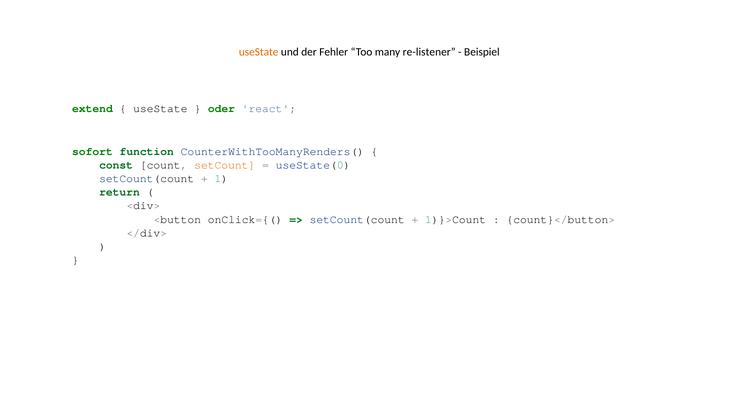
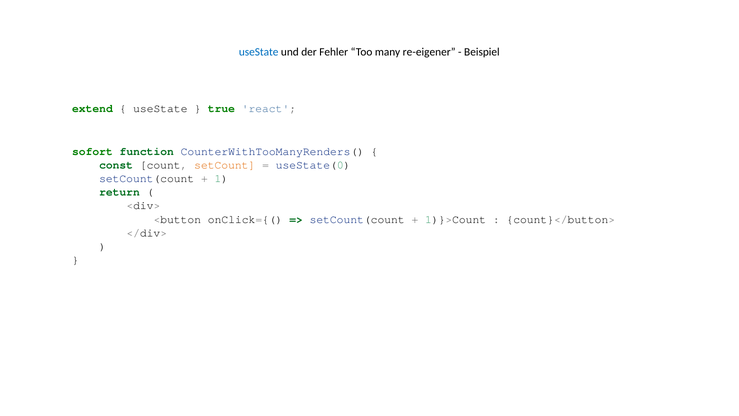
useState at (259, 52) colour: orange -> blue
re-listener: re-listener -> re-eigener
oder: oder -> true
